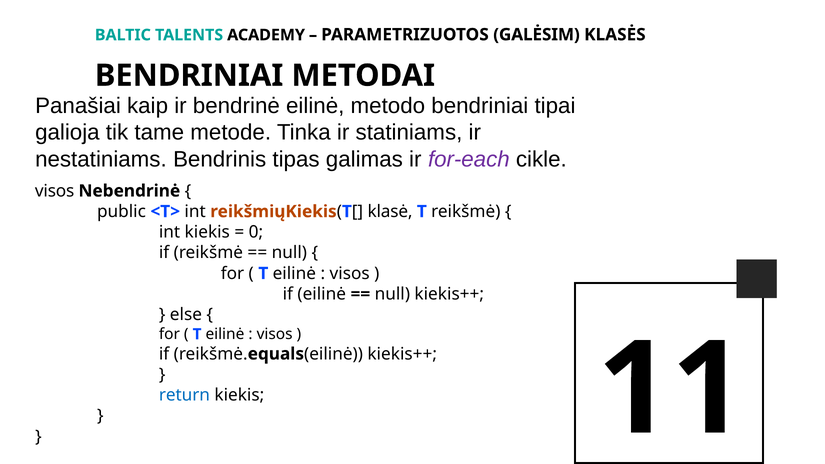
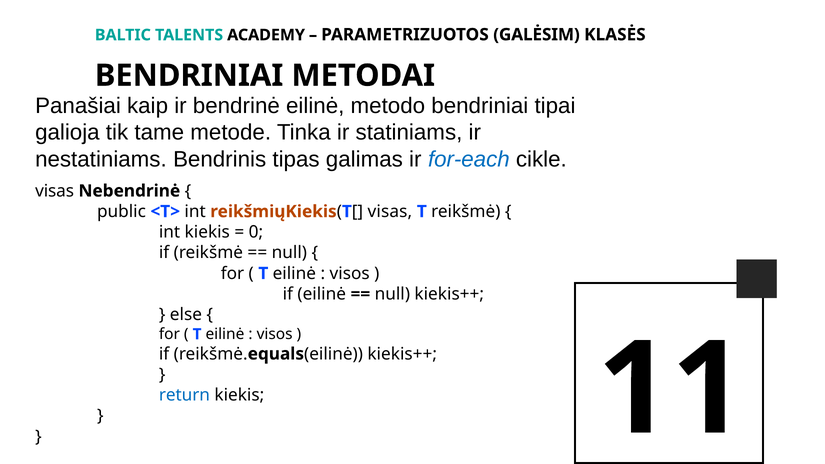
for-each colour: purple -> blue
visos at (55, 191): visos -> visas
klasė at (390, 212): klasė -> visas
